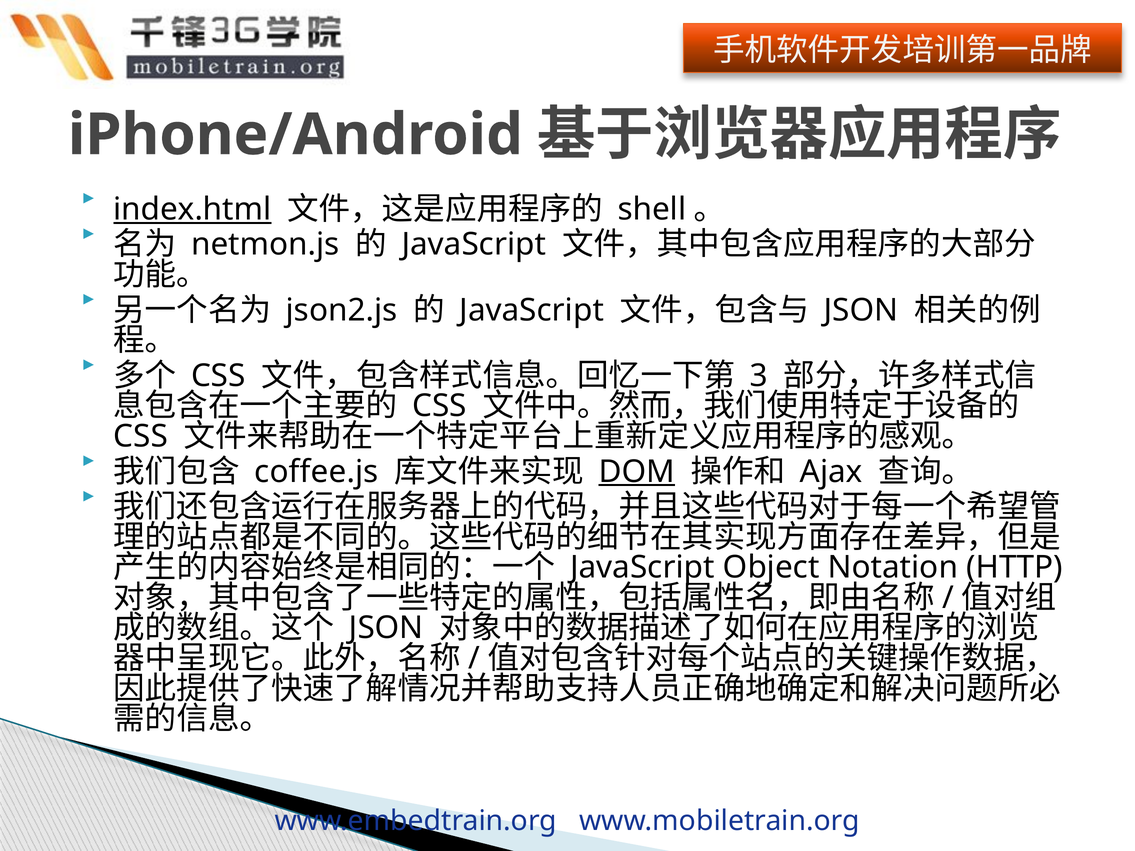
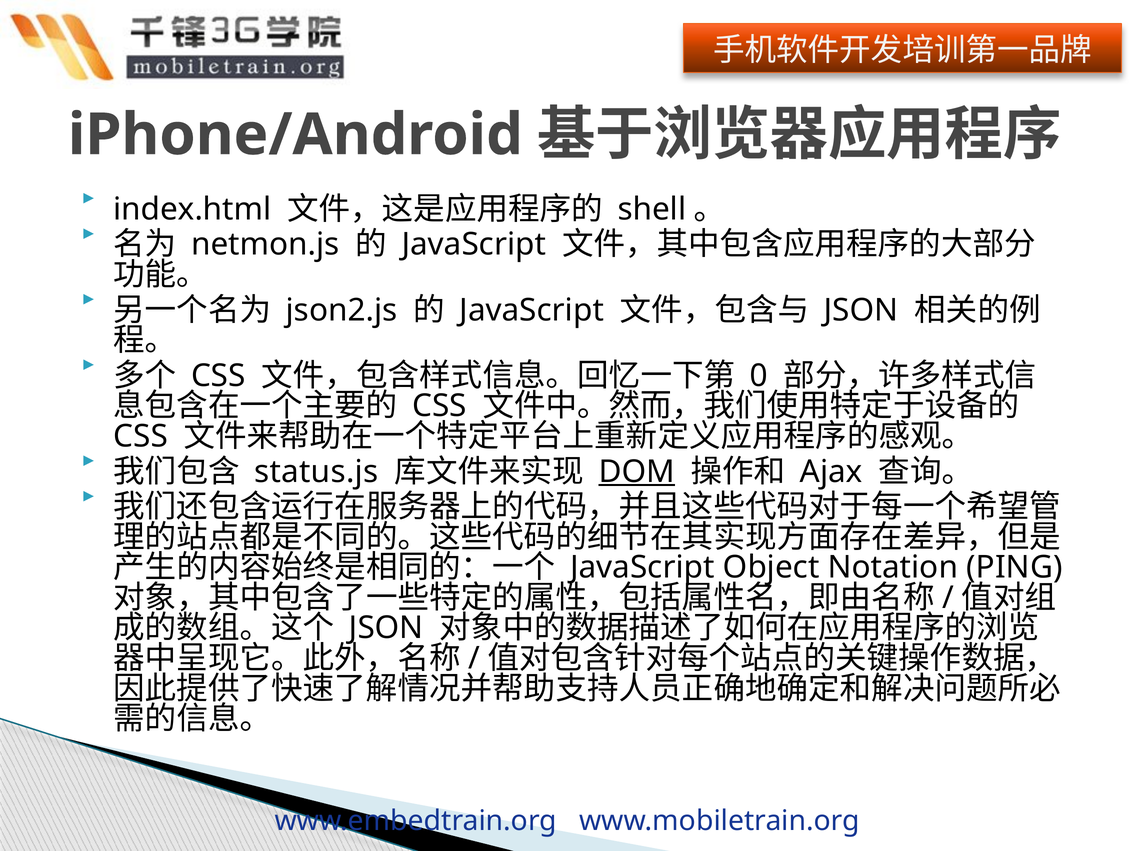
index.html underline: present -> none
3: 3 -> 0
coffee.js: coffee.js -> status.js
HTTP: HTTP -> PING
